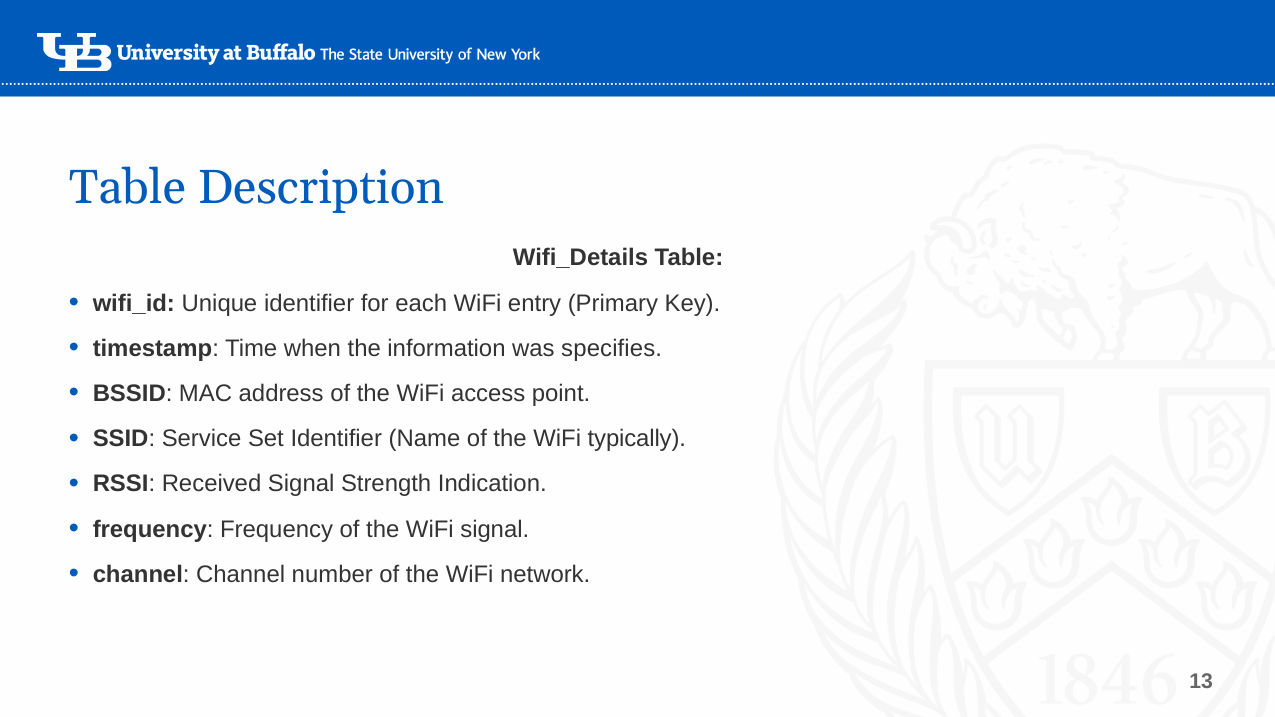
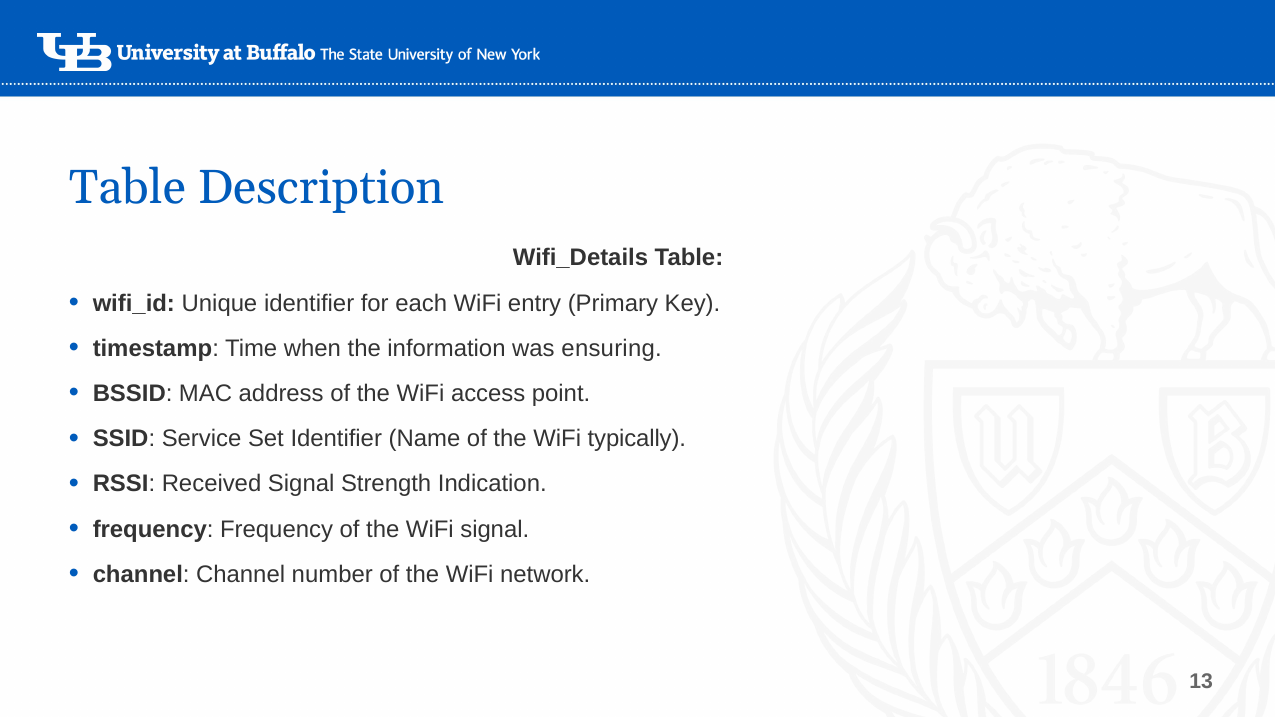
specifies: specifies -> ensuring
